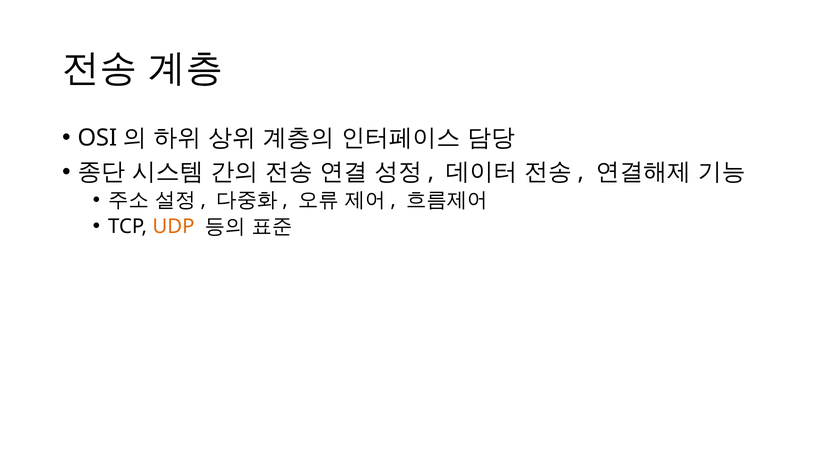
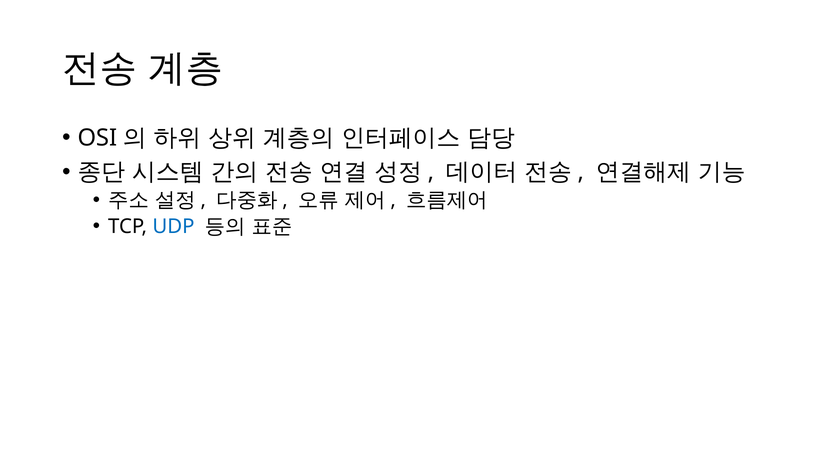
UDP colour: orange -> blue
